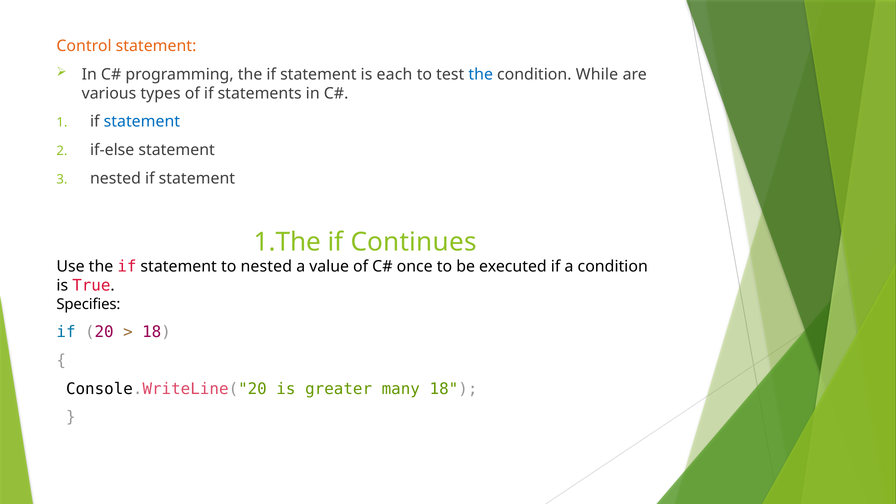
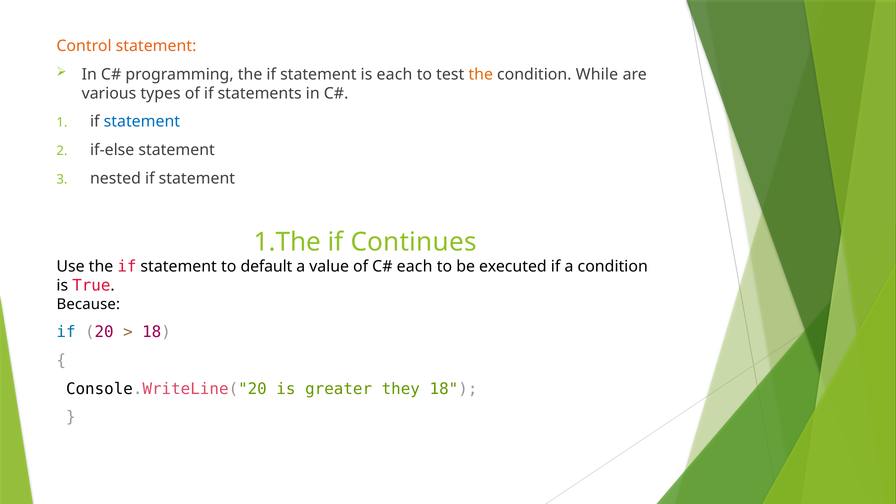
the at (481, 74) colour: blue -> orange
to nested: nested -> default
once at (415, 267): once -> each
Specifies: Specifies -> Because
many: many -> they
